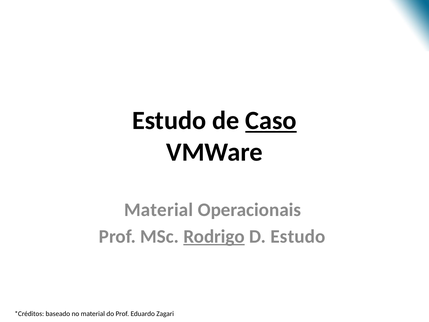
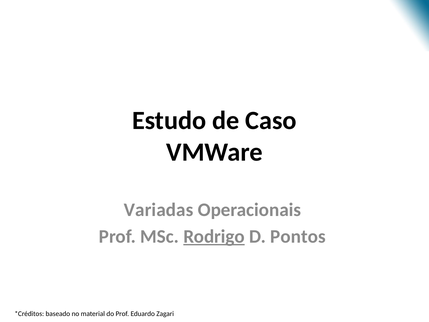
Caso underline: present -> none
Material at (159, 210): Material -> Variadas
D Estudo: Estudo -> Pontos
